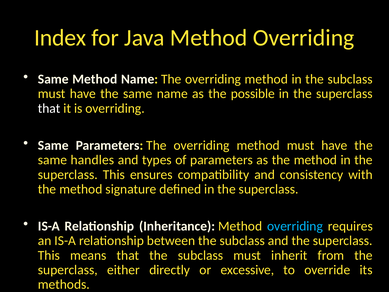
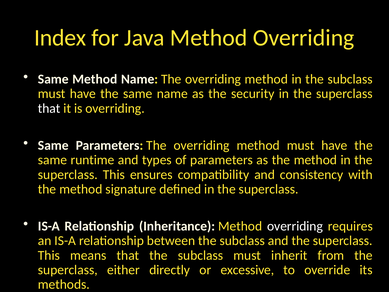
possible: possible -> security
handles: handles -> runtime
overriding at (295, 226) colour: light blue -> white
